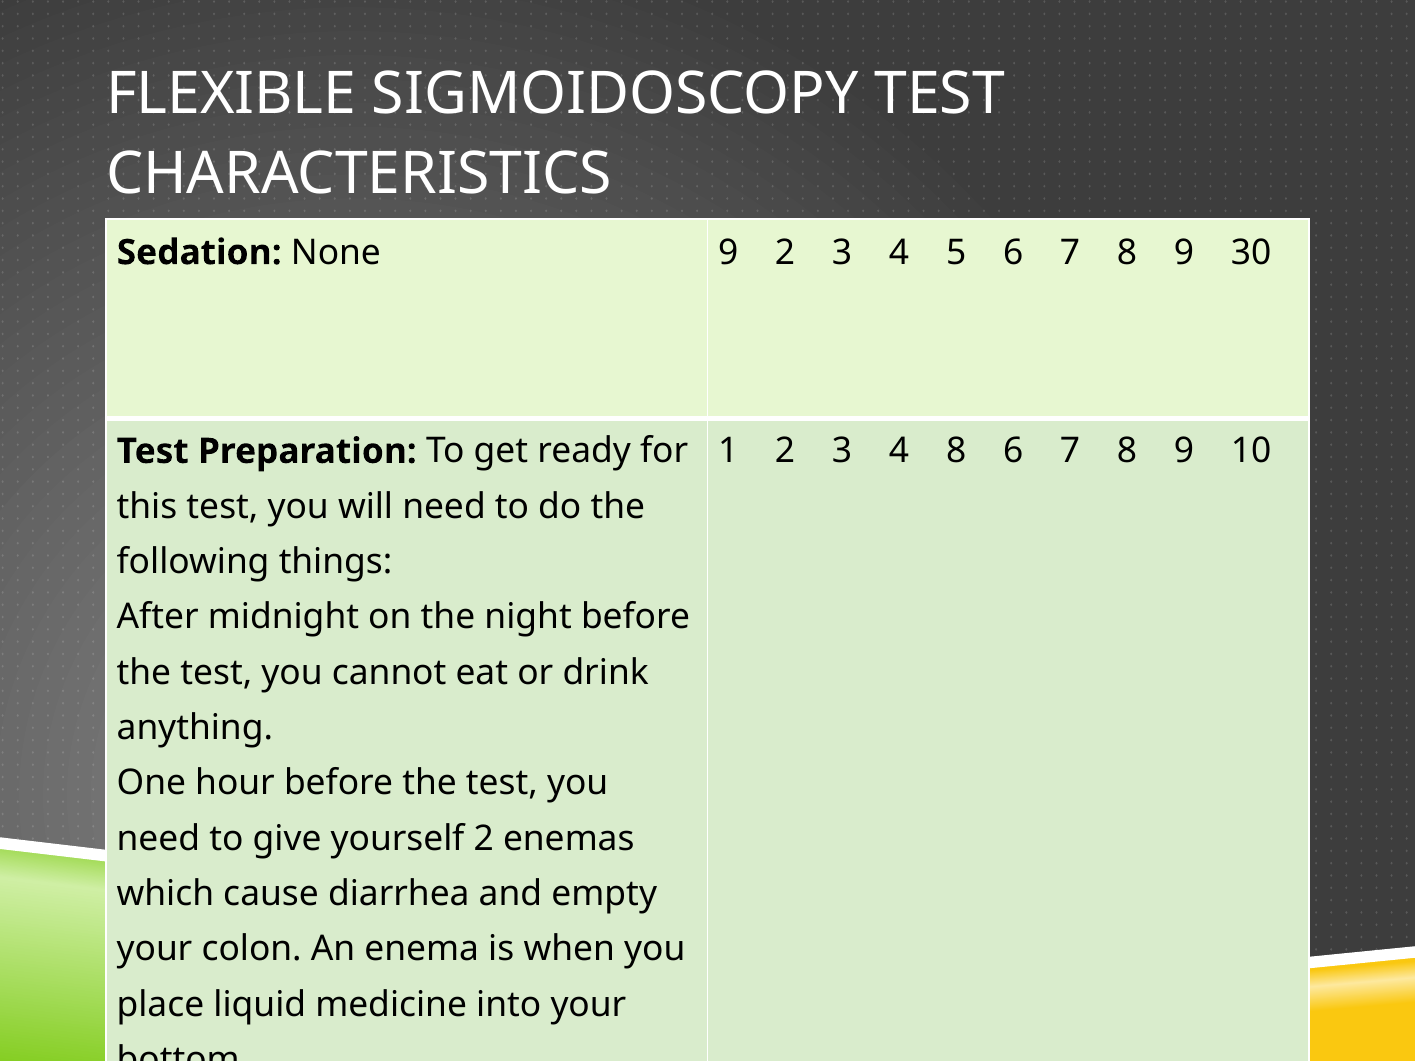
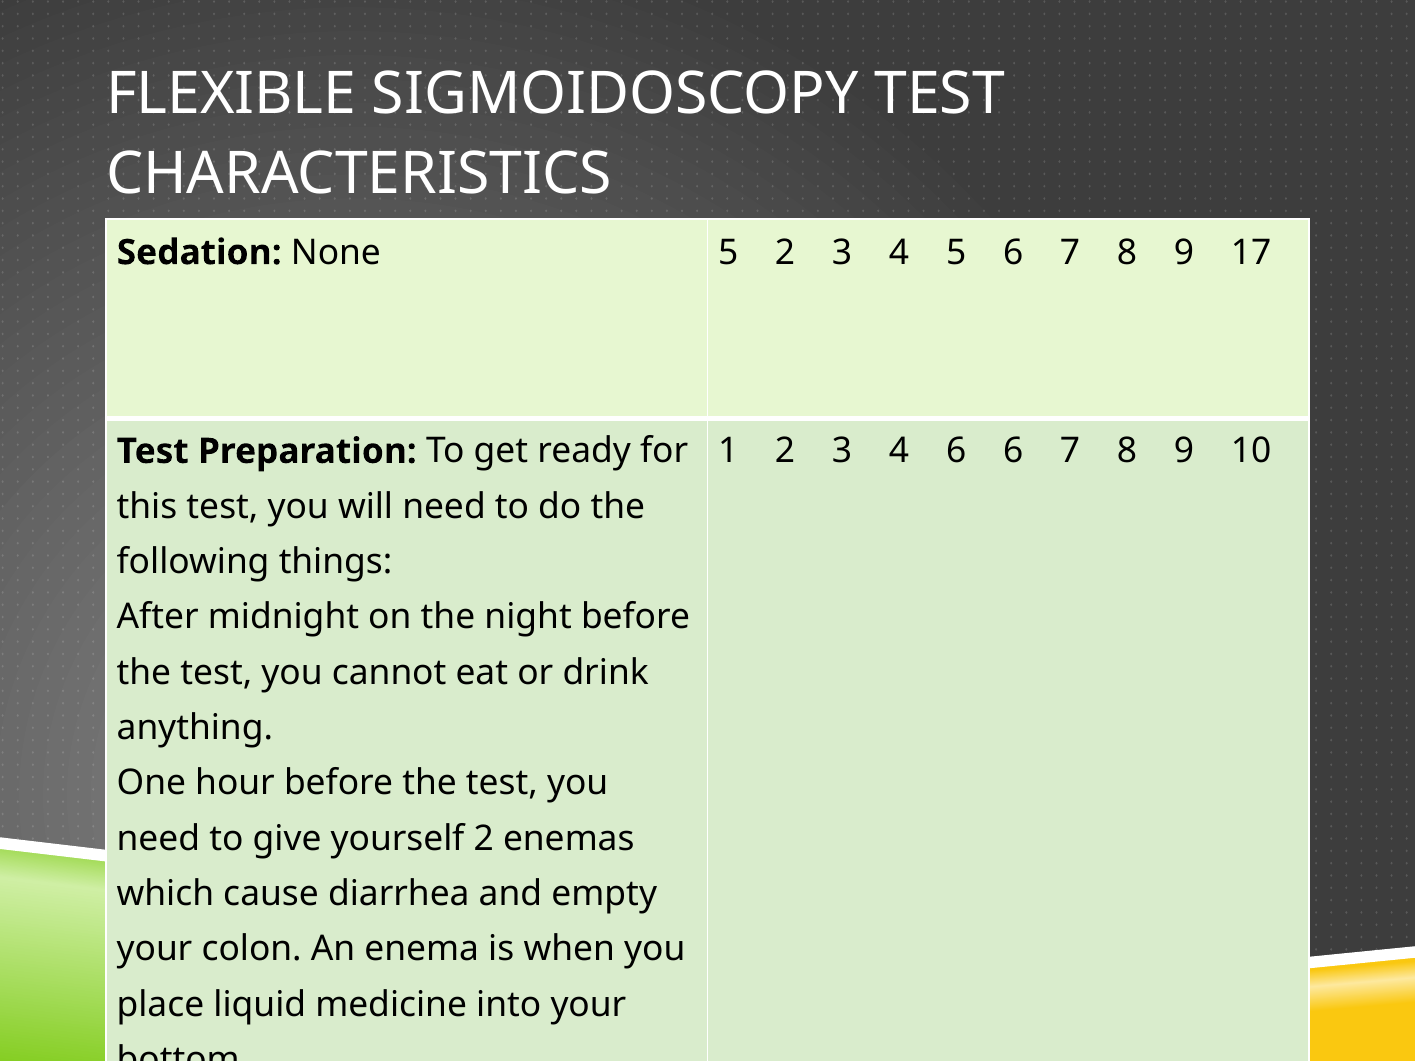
None 9: 9 -> 5
30: 30 -> 17
4 8: 8 -> 6
